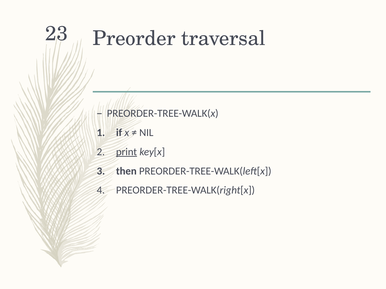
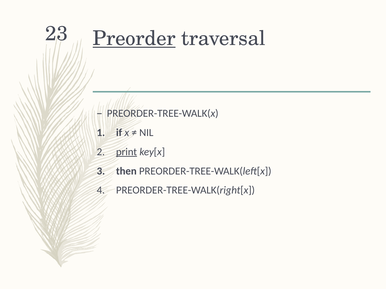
Preorder underline: none -> present
